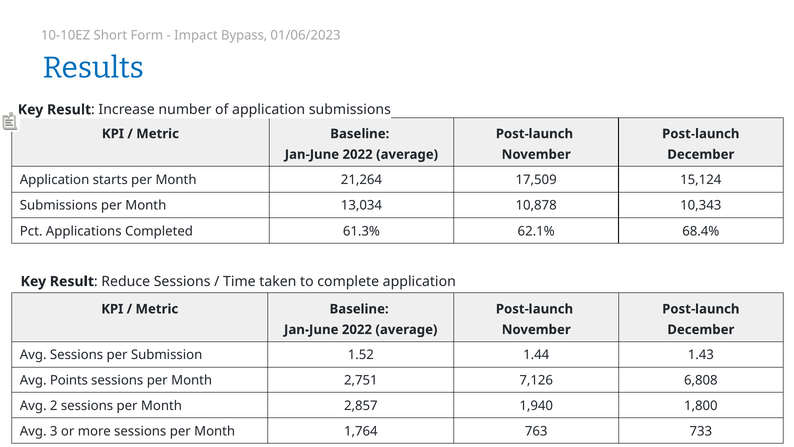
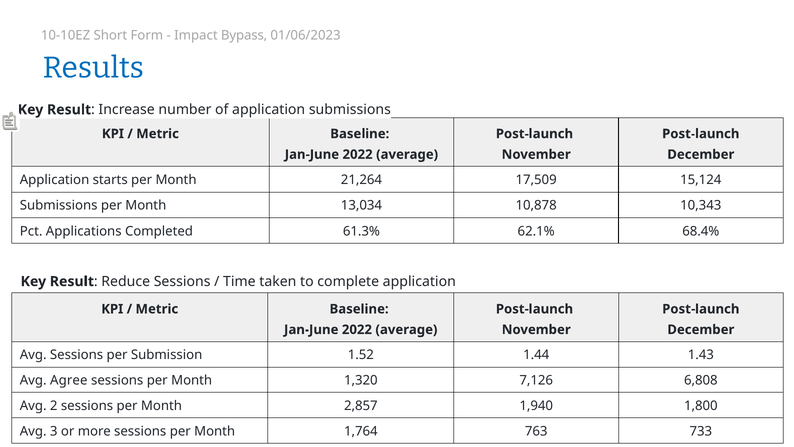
Points: Points -> Agree
2,751: 2,751 -> 1,320
